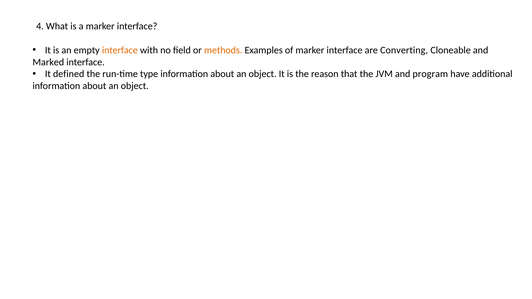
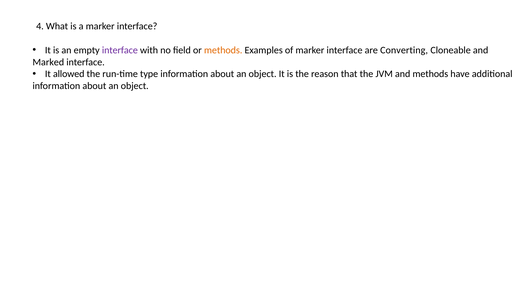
interface at (120, 50) colour: orange -> purple
defined: defined -> allowed
and program: program -> methods
